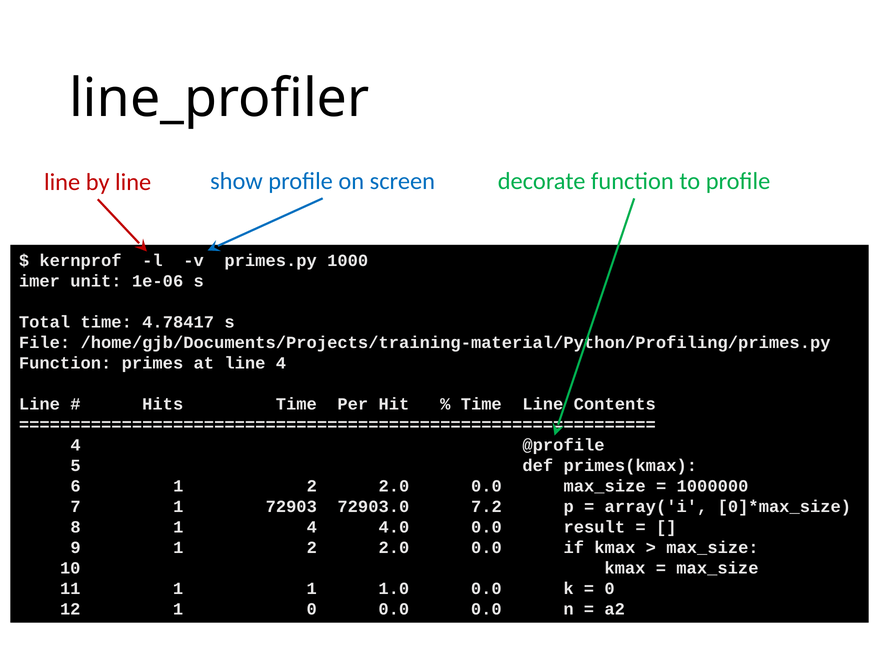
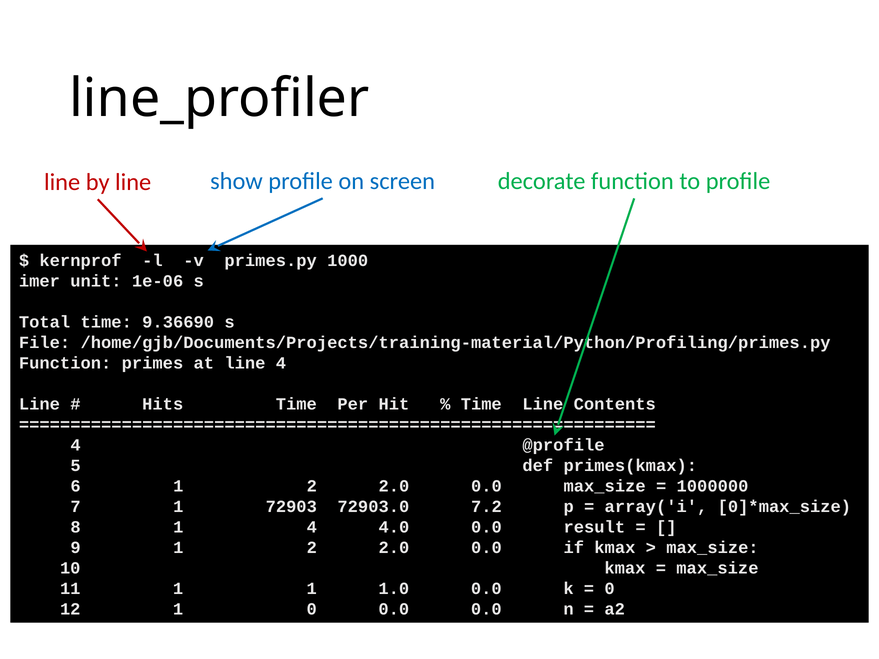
4.78417: 4.78417 -> 9.36690
